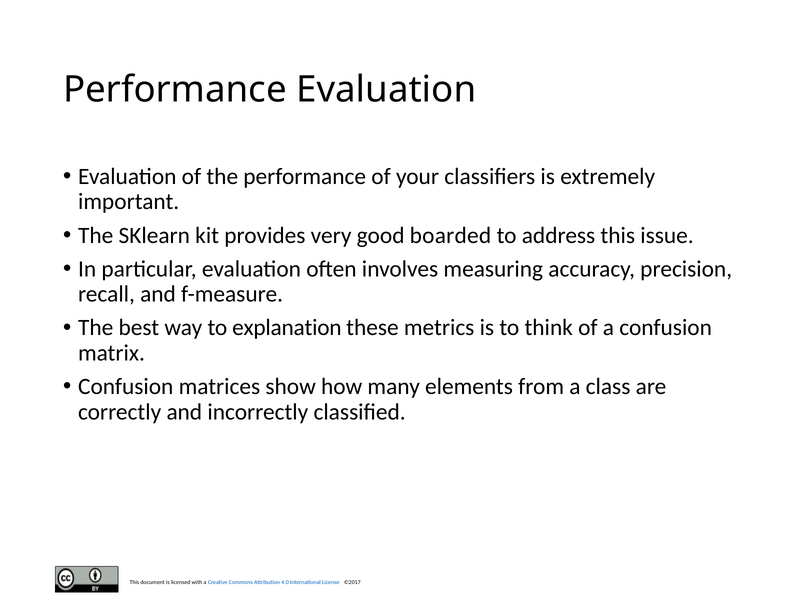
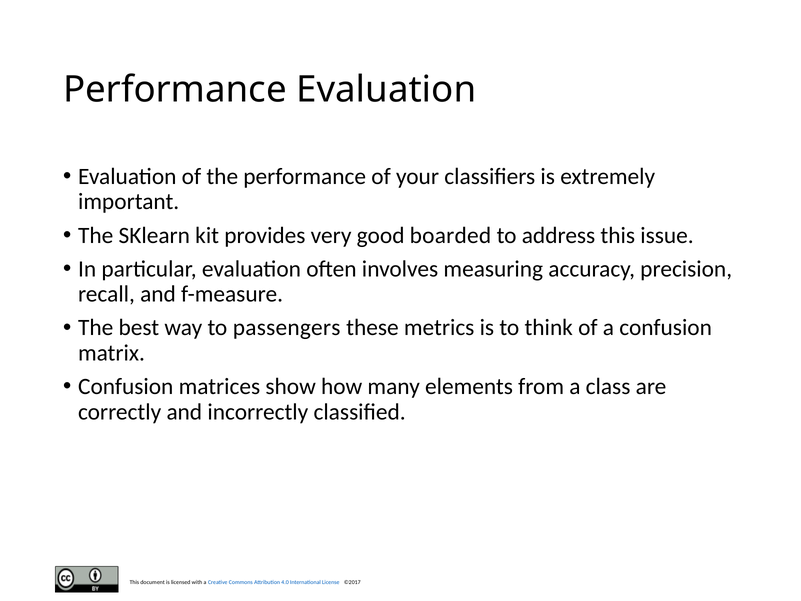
explanation: explanation -> passengers
